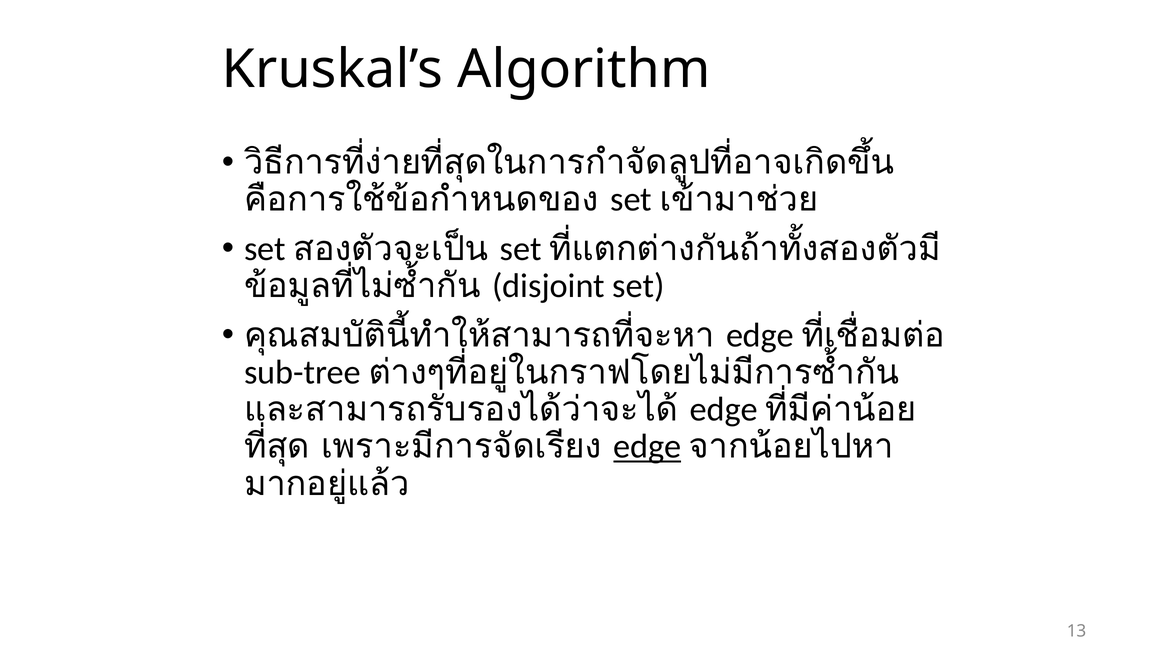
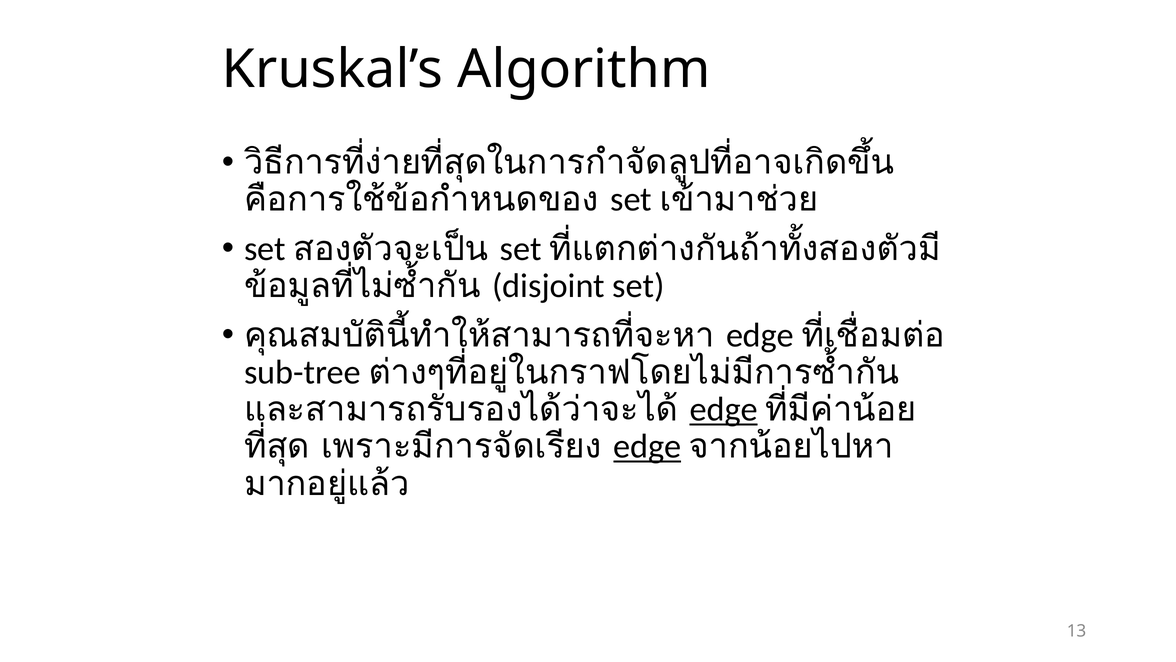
edge at (724, 409) underline: none -> present
